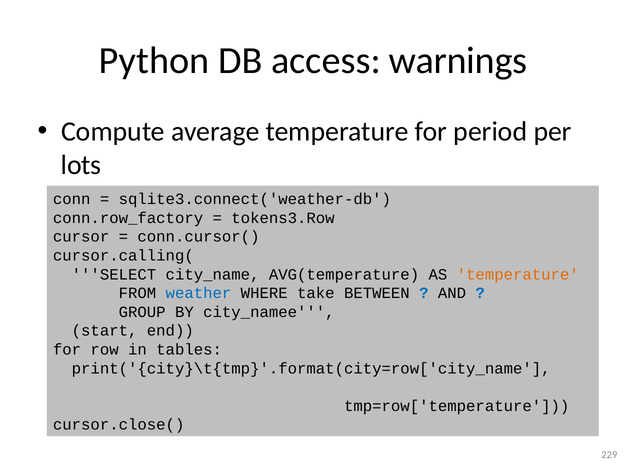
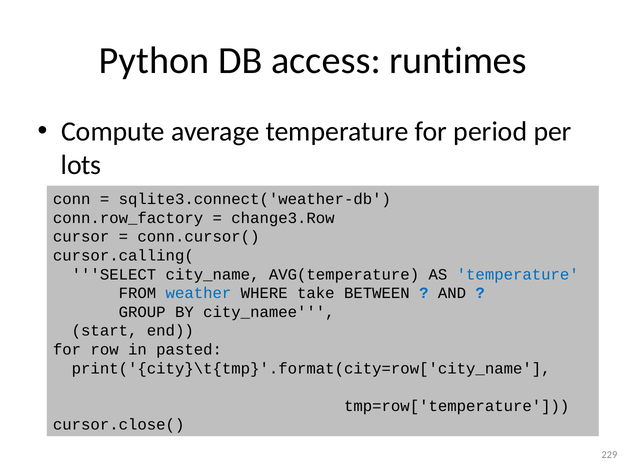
warnings: warnings -> runtimes
tokens3.Row: tokens3.Row -> change3.Row
temperature at (518, 274) colour: orange -> blue
tables: tables -> pasted
